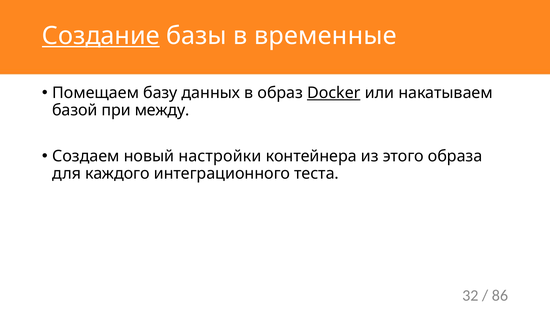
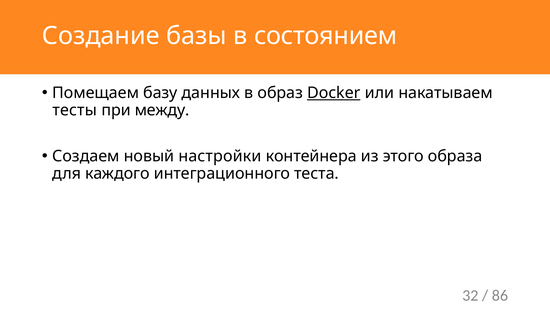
Создание underline: present -> none
временные: временные -> состоянием
базой: базой -> тесты
